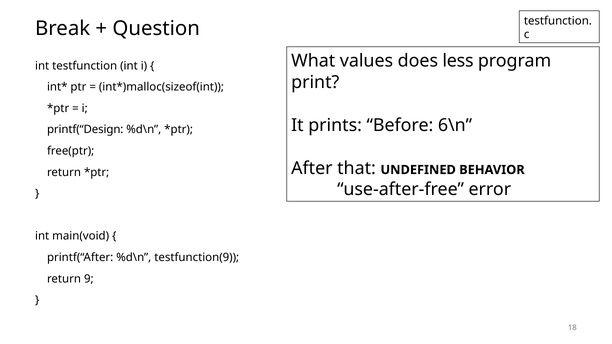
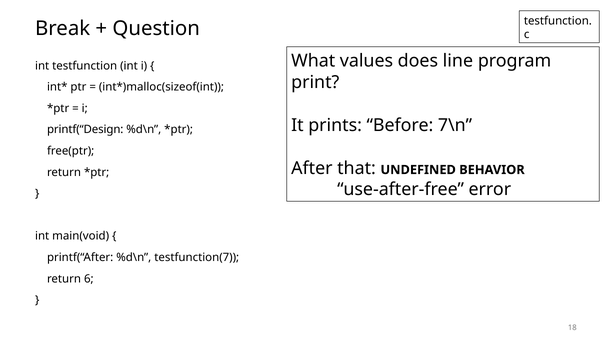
less: less -> line
6\n: 6\n -> 7\n
testfunction(9: testfunction(9 -> testfunction(7
9: 9 -> 6
